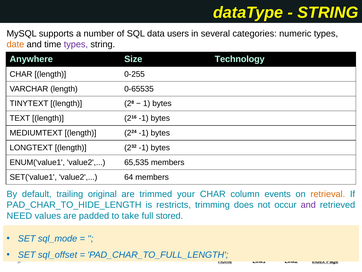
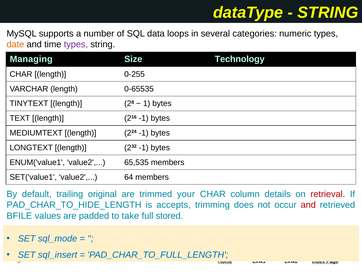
users: users -> loops
Anywhere: Anywhere -> Managing
events: events -> details
retrieval colour: orange -> red
restricts: restricts -> accepts
and at (308, 205) colour: purple -> red
NEED: NEED -> BFILE
sql_offset: sql_offset -> sql_insert
